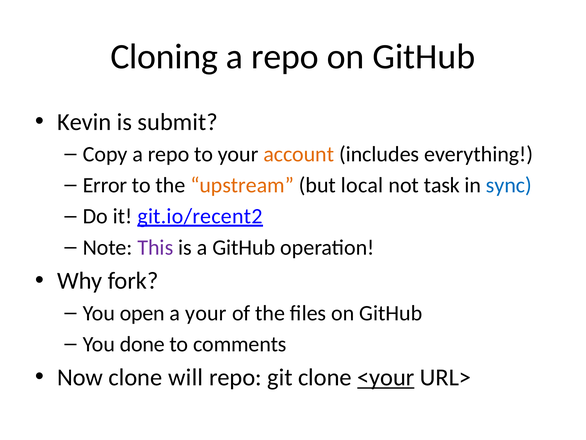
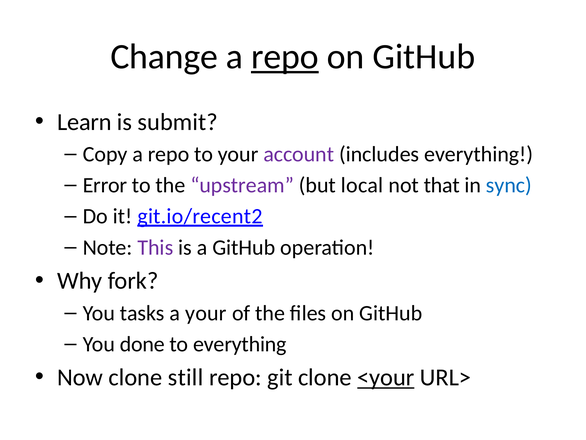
Cloning: Cloning -> Change
repo at (285, 57) underline: none -> present
Kevin: Kevin -> Learn
account colour: orange -> purple
upstream colour: orange -> purple
task: task -> that
open: open -> tasks
to comments: comments -> everything
will: will -> still
